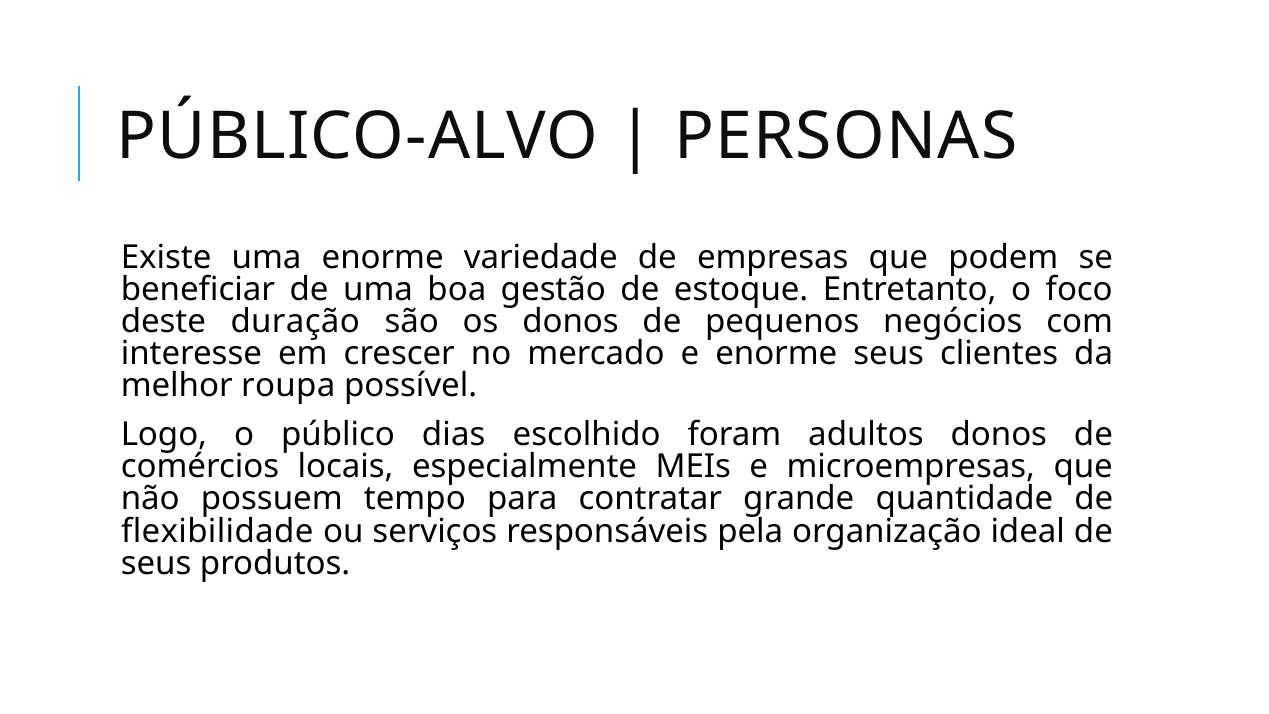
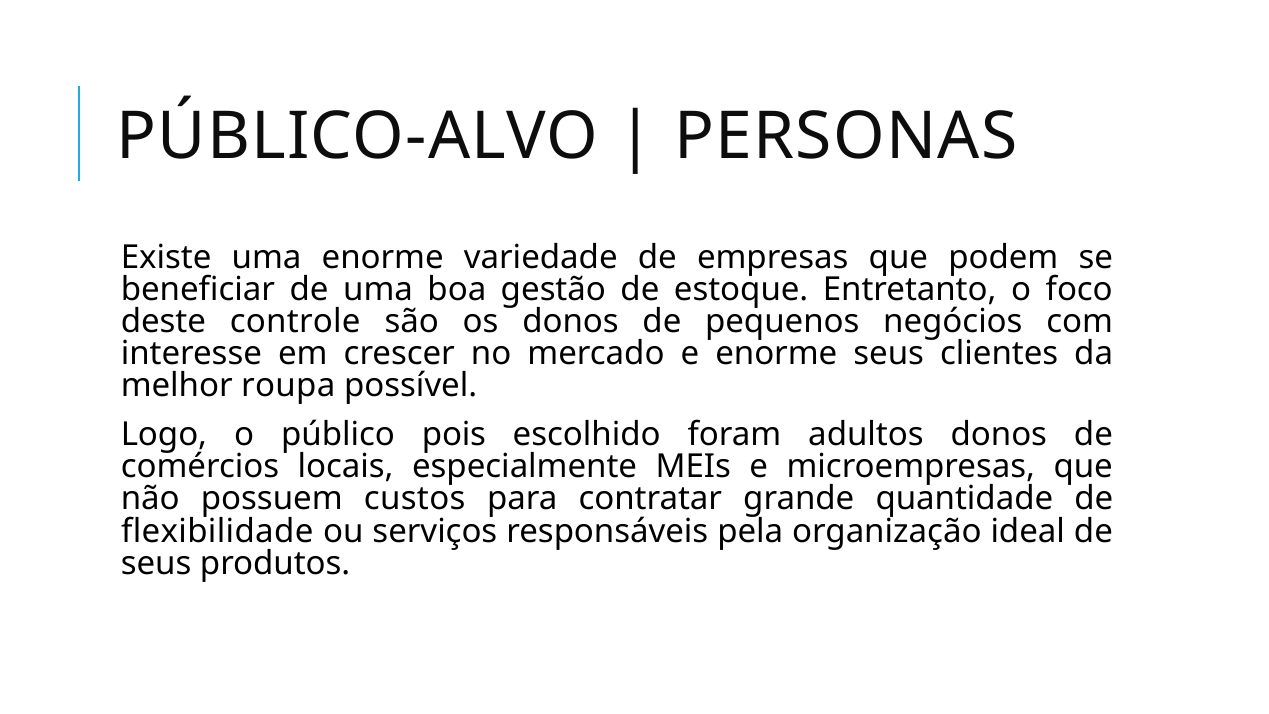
duração: duração -> controle
dias: dias -> pois
tempo: tempo -> custos
